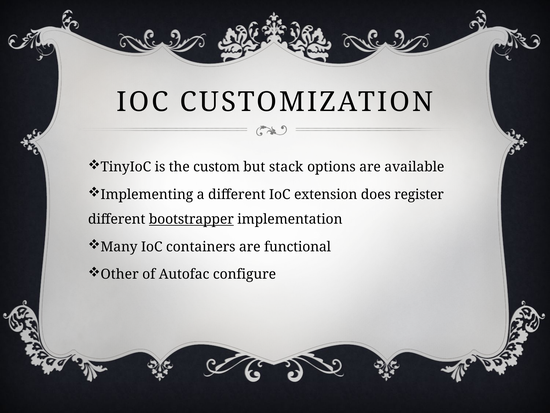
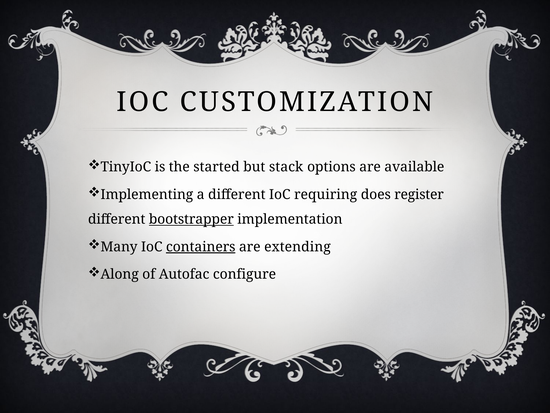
custom: custom -> started
extension: extension -> requiring
containers underline: none -> present
functional: functional -> extending
Other: Other -> Along
